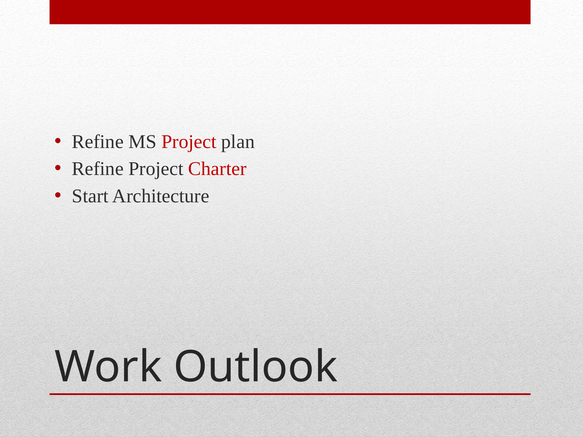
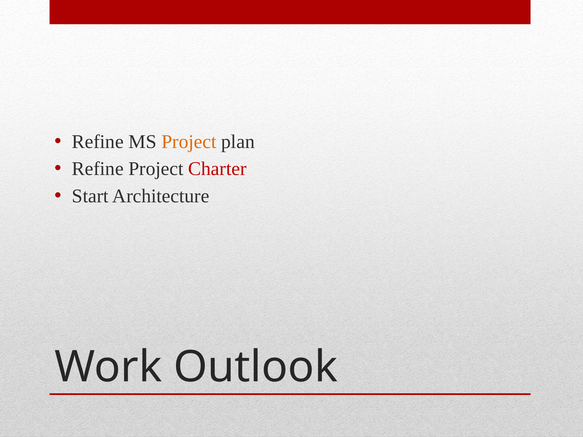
Project at (189, 142) colour: red -> orange
